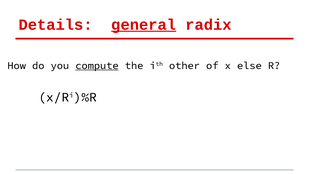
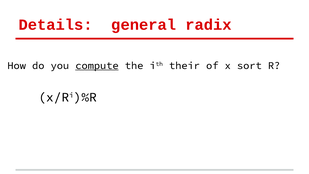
general underline: present -> none
other: other -> their
else: else -> sort
